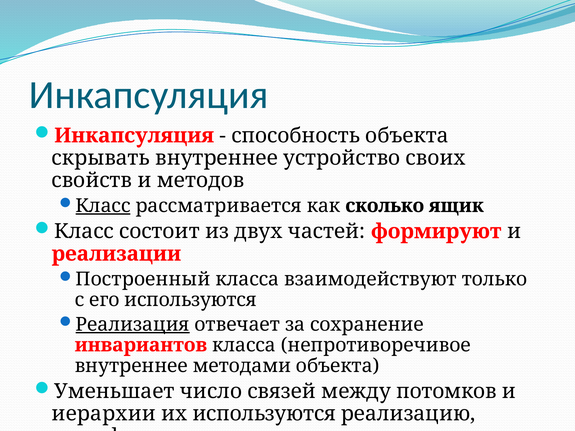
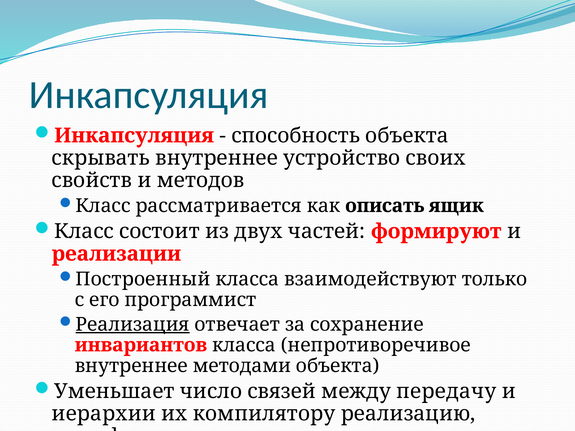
Класс at (103, 206) underline: present -> none
сколько: сколько -> описать
его используются: используются -> программист
потомков: потомков -> передачу
их используются: используются -> компилятору
